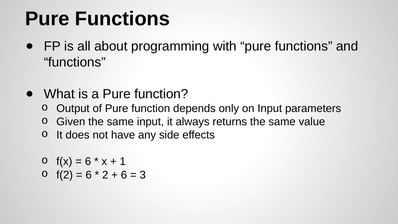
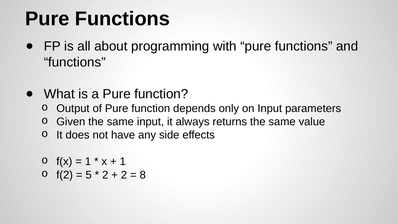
6 at (88, 161): 6 -> 1
6 at (89, 175): 6 -> 5
6 at (124, 175): 6 -> 2
3: 3 -> 8
